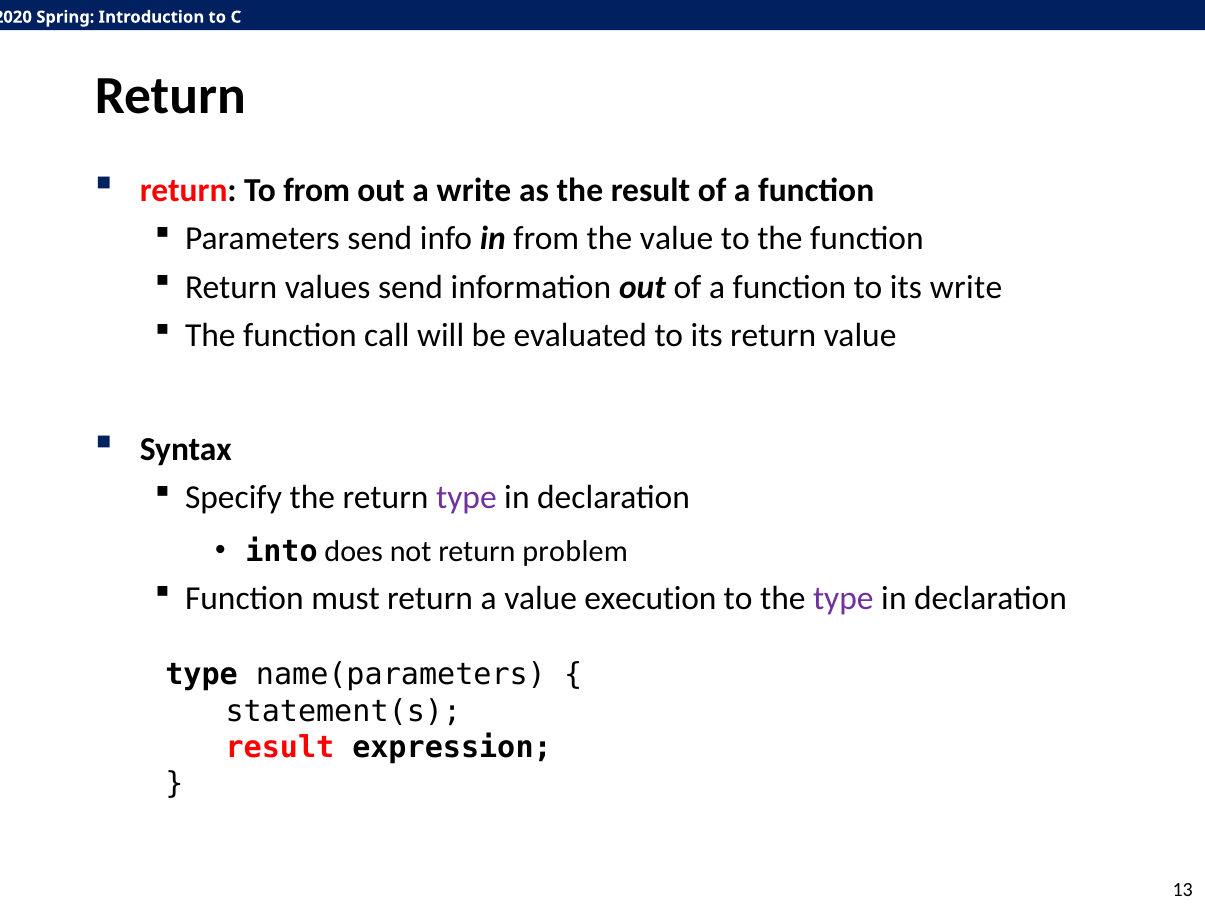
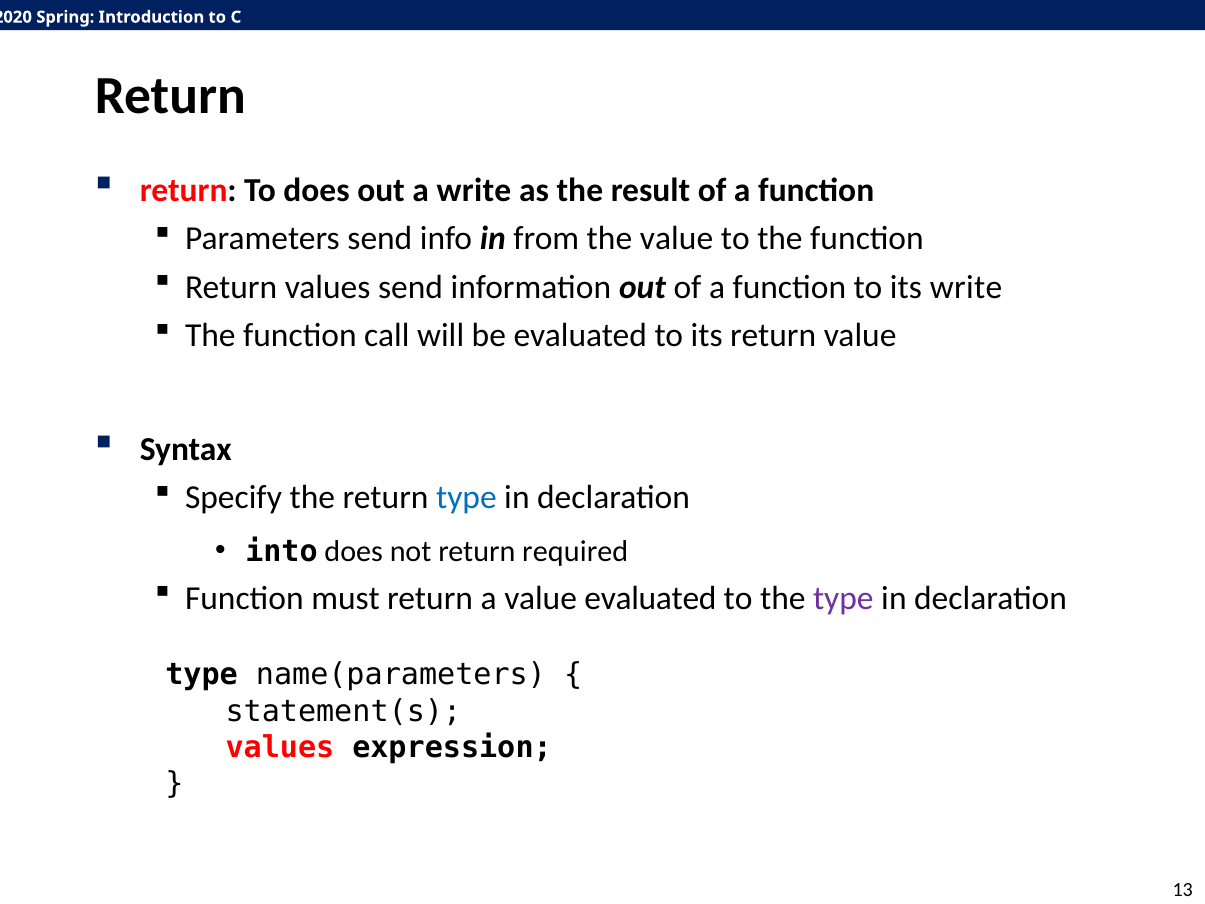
To from: from -> does
type at (466, 498) colour: purple -> blue
problem: problem -> required
value execution: execution -> evaluated
result at (280, 747): result -> values
